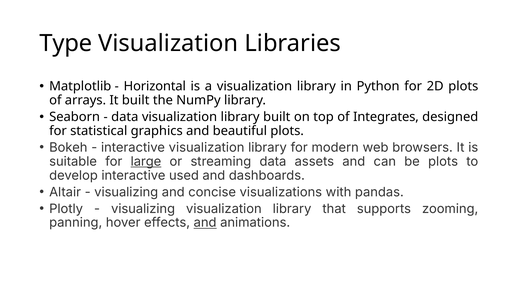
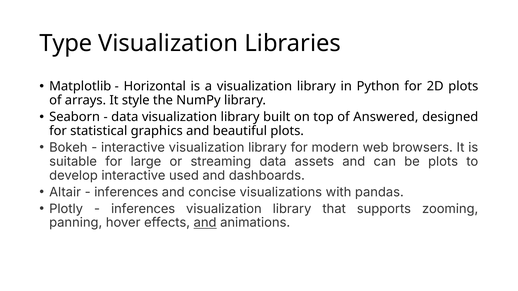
It built: built -> style
Integrates: Integrates -> Answered
large underline: present -> none
visualizing at (126, 192): visualizing -> inferences
visualizing at (143, 209): visualizing -> inferences
